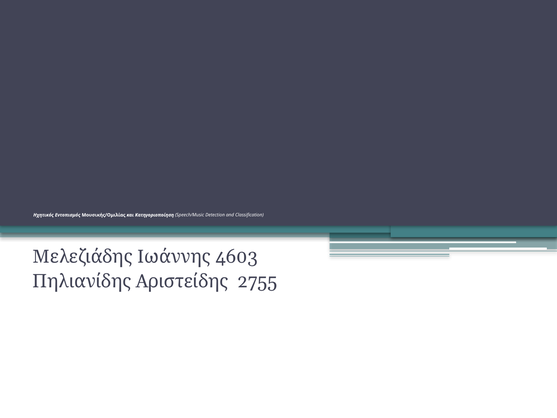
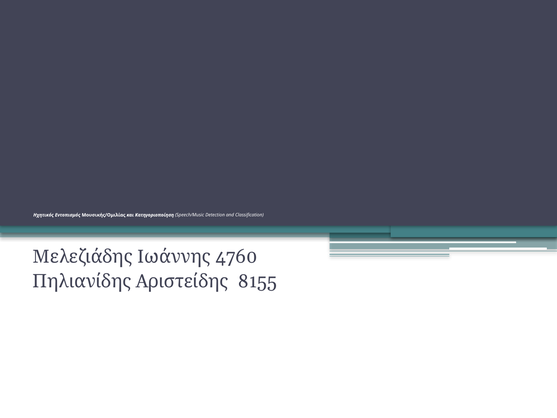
4603: 4603 -> 4760
2755: 2755 -> 8155
